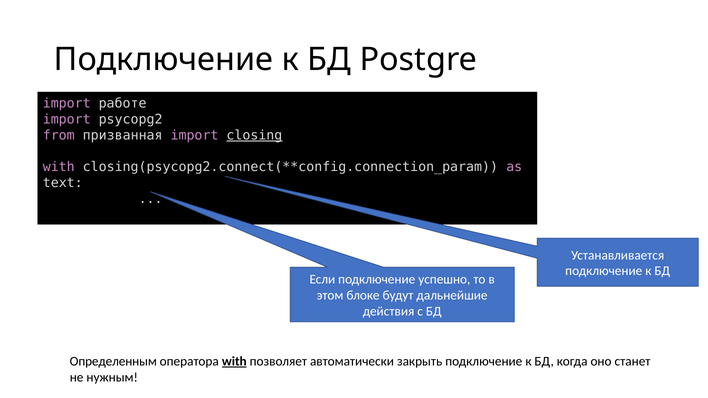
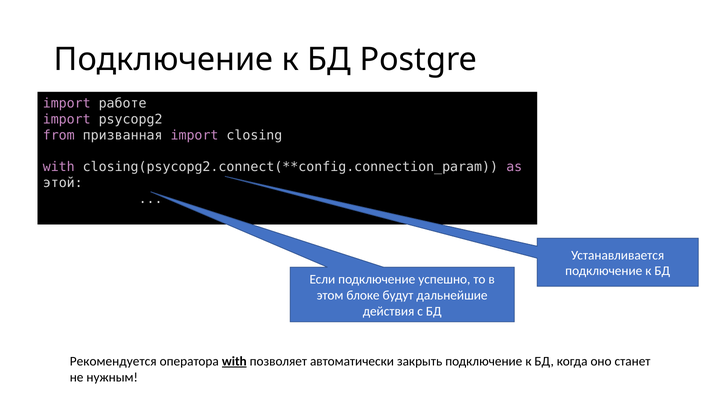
closing underline: present -> none
text: text -> этой
Определенным: Определенным -> Рекомендуется
